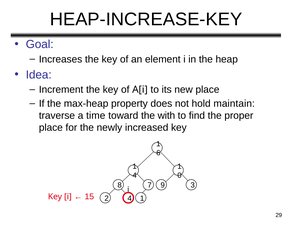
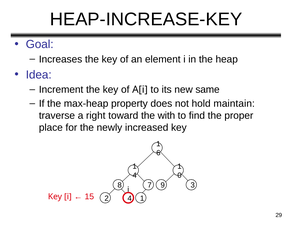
new place: place -> same
time: time -> right
